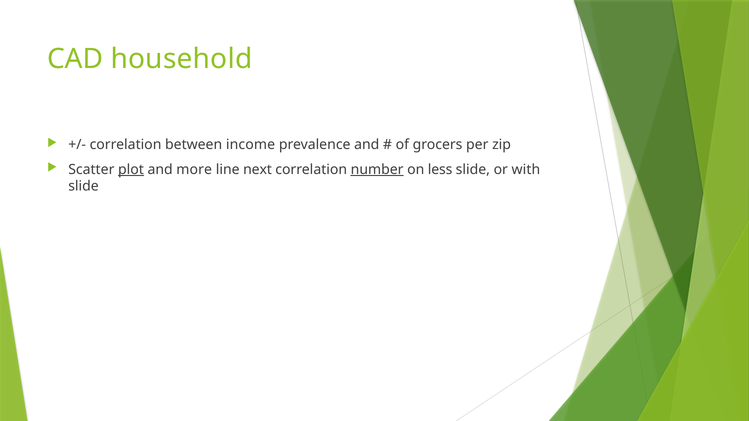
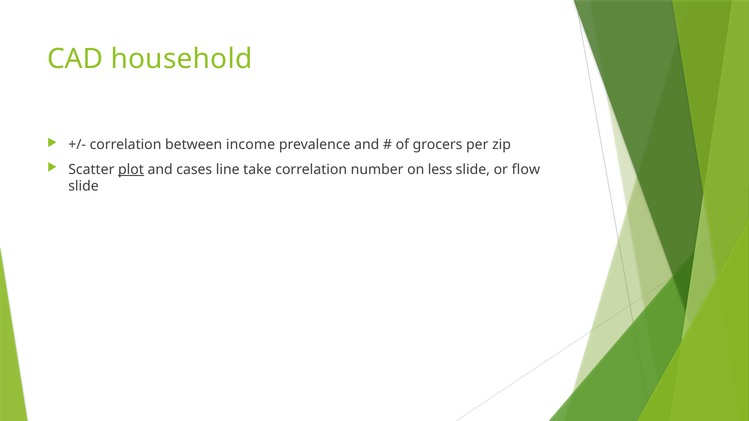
more: more -> cases
next: next -> take
number underline: present -> none
with: with -> flow
